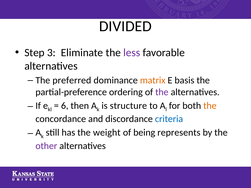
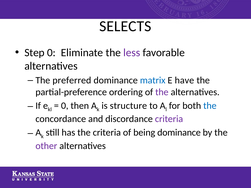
DIVIDED: DIVIDED -> SELECTS
Step 3: 3 -> 0
matrix colour: orange -> blue
basis: basis -> have
6 at (65, 106): 6 -> 0
the at (210, 106) colour: orange -> blue
criteria at (169, 119) colour: blue -> purple
the weight: weight -> criteria
being represents: represents -> dominance
